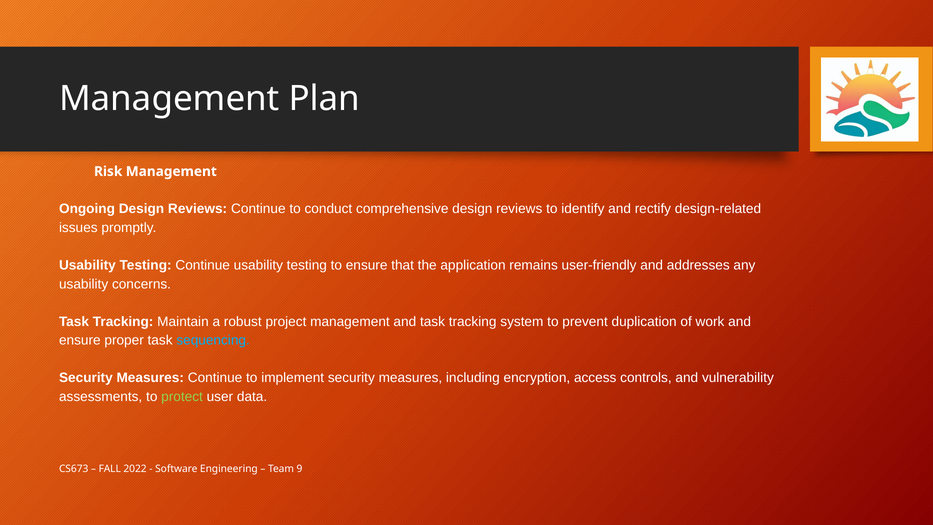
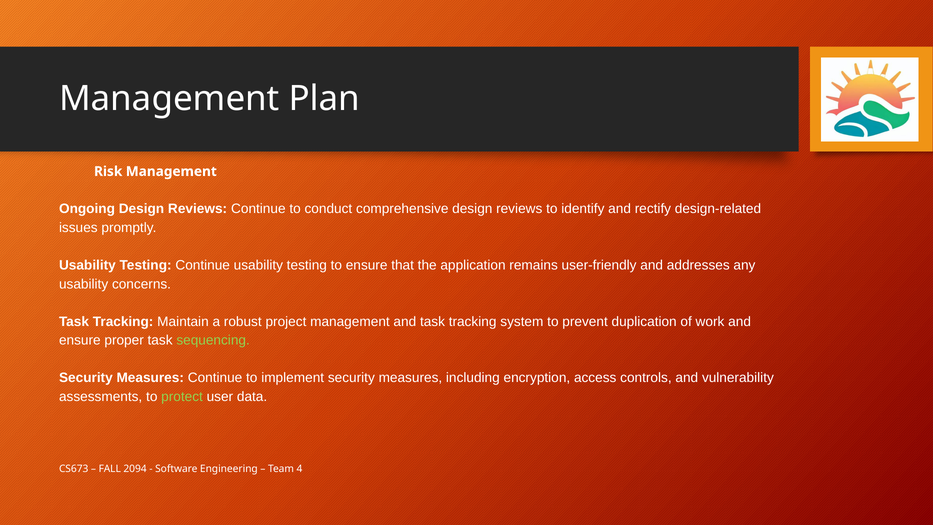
sequencing colour: light blue -> light green
2022: 2022 -> 2094
9: 9 -> 4
